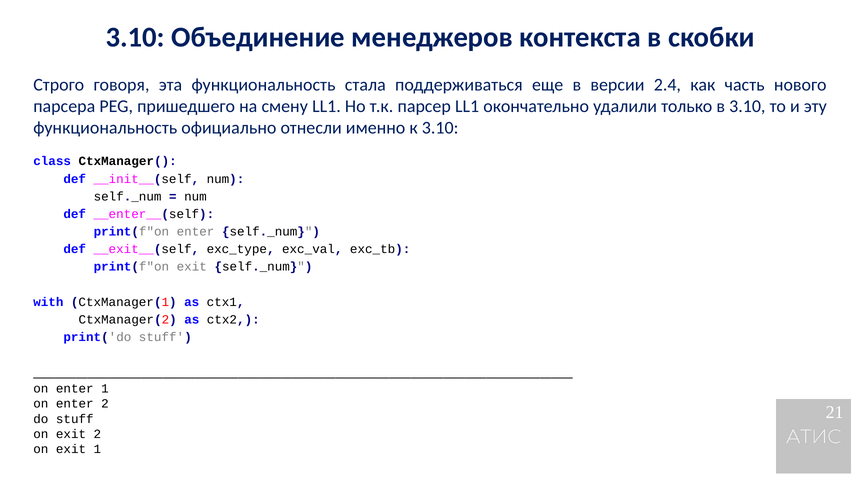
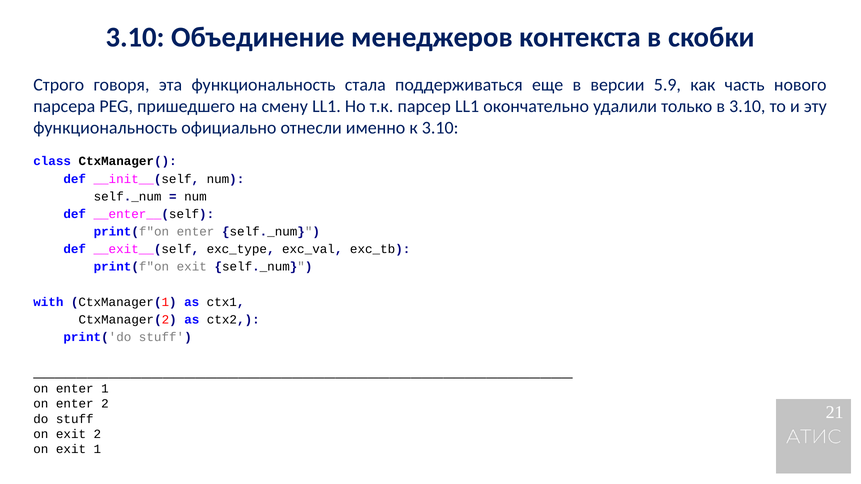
2.4: 2.4 -> 5.9
